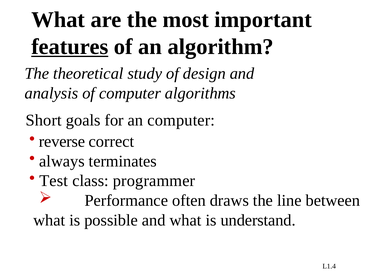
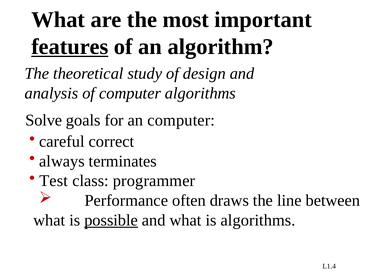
Short: Short -> Solve
reverse: reverse -> careful
possible underline: none -> present
is understand: understand -> algorithms
